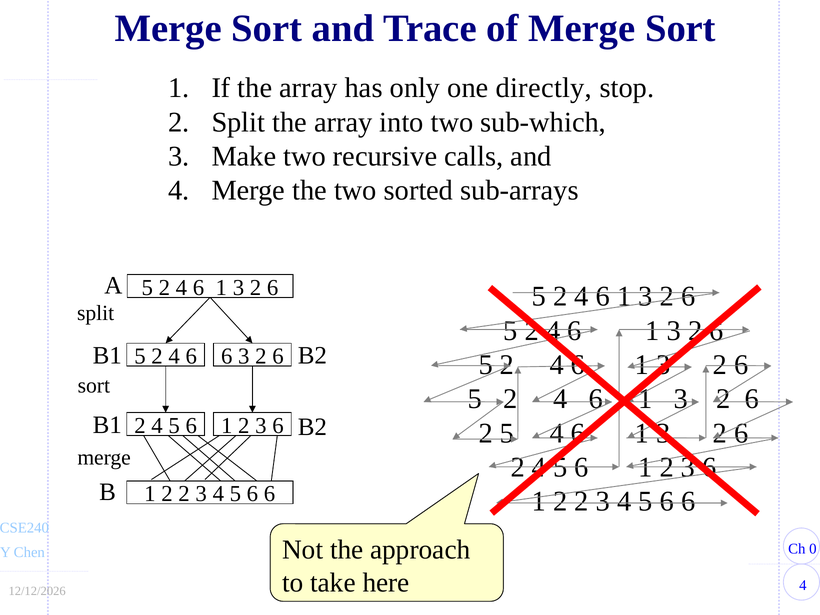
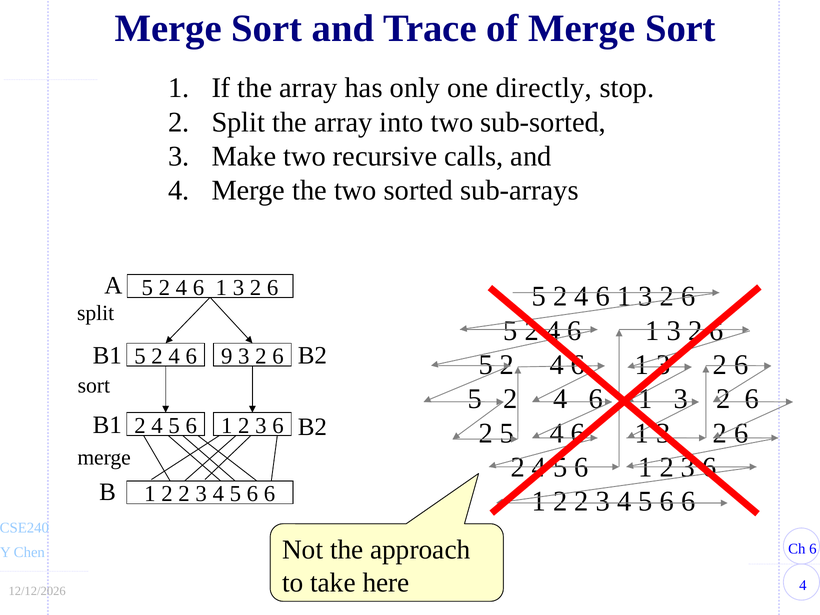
sub-which: sub-which -> sub-sorted
B1 6: 6 -> 9
0 at (813, 549): 0 -> 6
